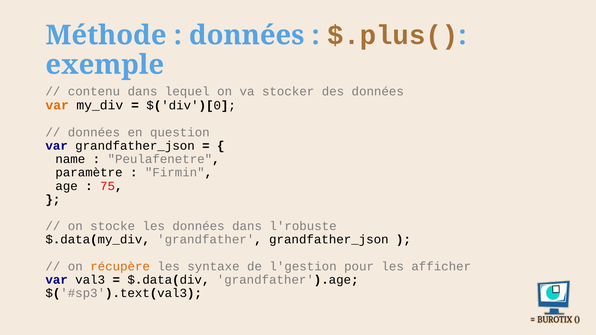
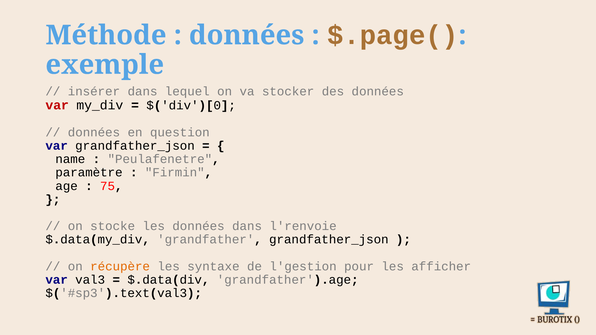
$.plus(: $.plus( -> $.page(
contenu: contenu -> insérer
var at (57, 105) colour: orange -> red
l'robuste: l'robuste -> l'renvoie
